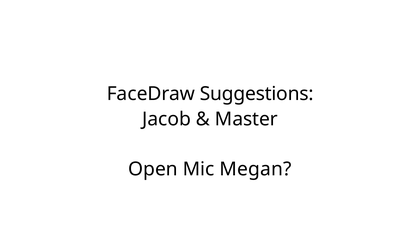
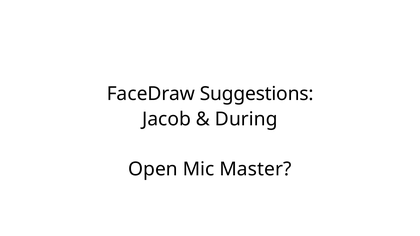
Master: Master -> During
Megan: Megan -> Master
